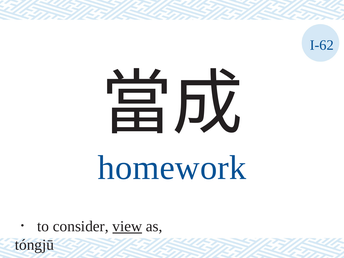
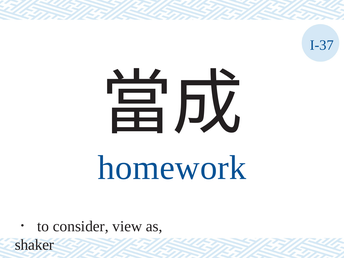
I-62: I-62 -> I-37
view underline: present -> none
tóngjū: tóngjū -> shaker
